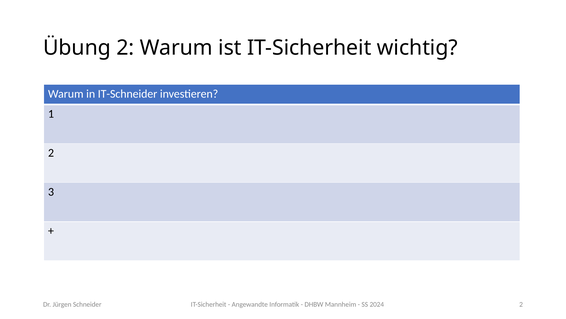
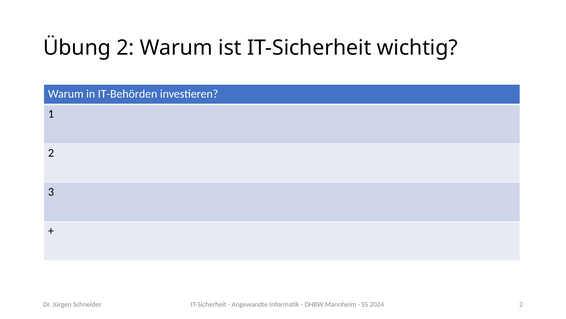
IT-Schneider: IT-Schneider -> IT-Behörden
